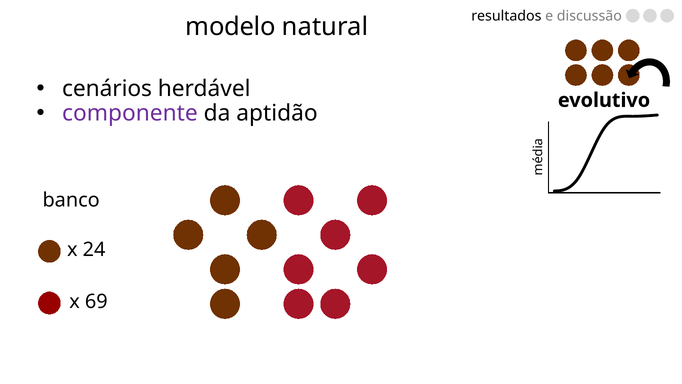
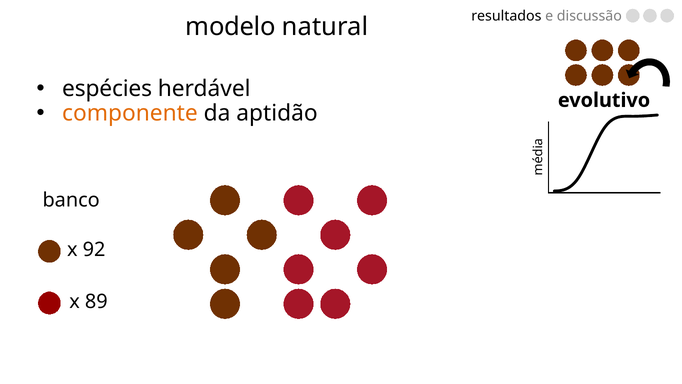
cenários: cenários -> espécies
componente colour: purple -> orange
24: 24 -> 92
69: 69 -> 89
